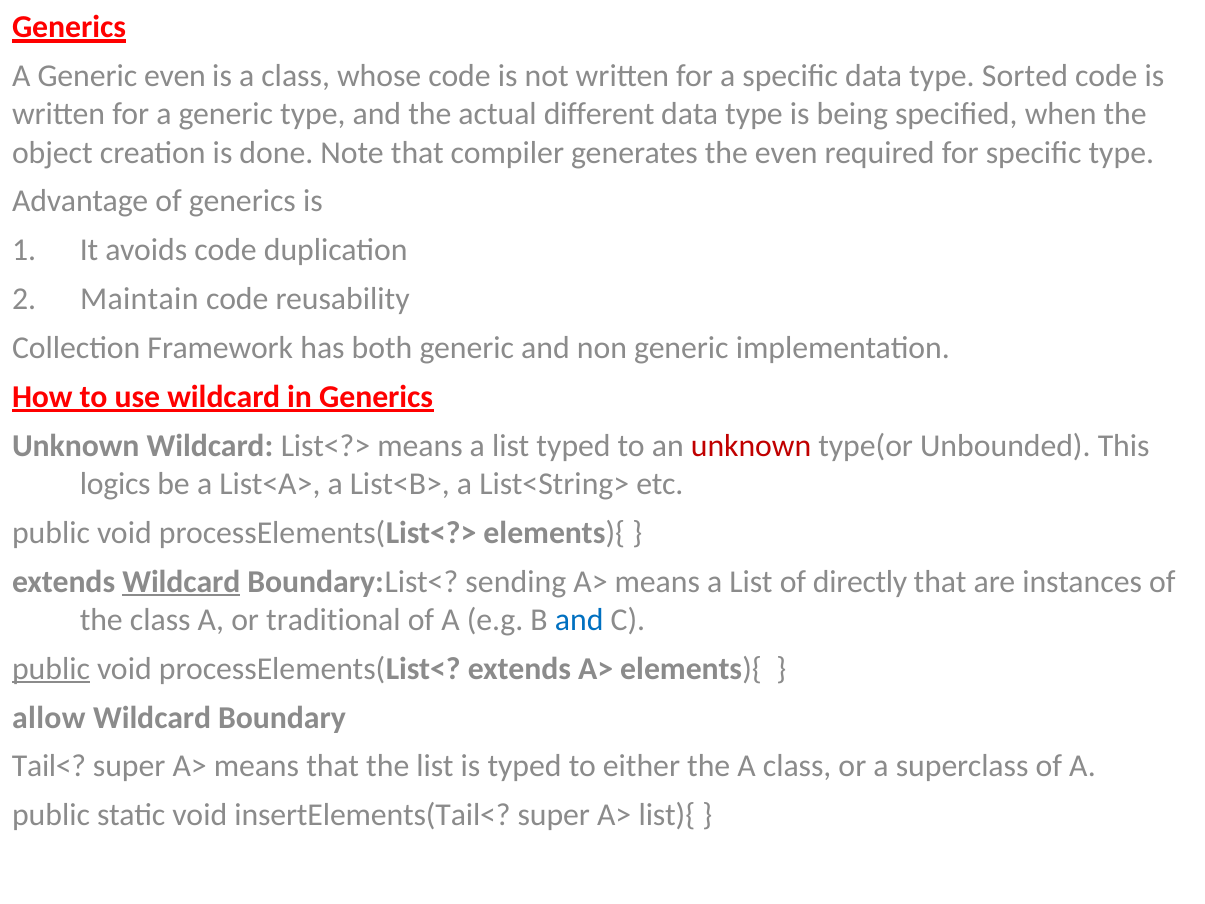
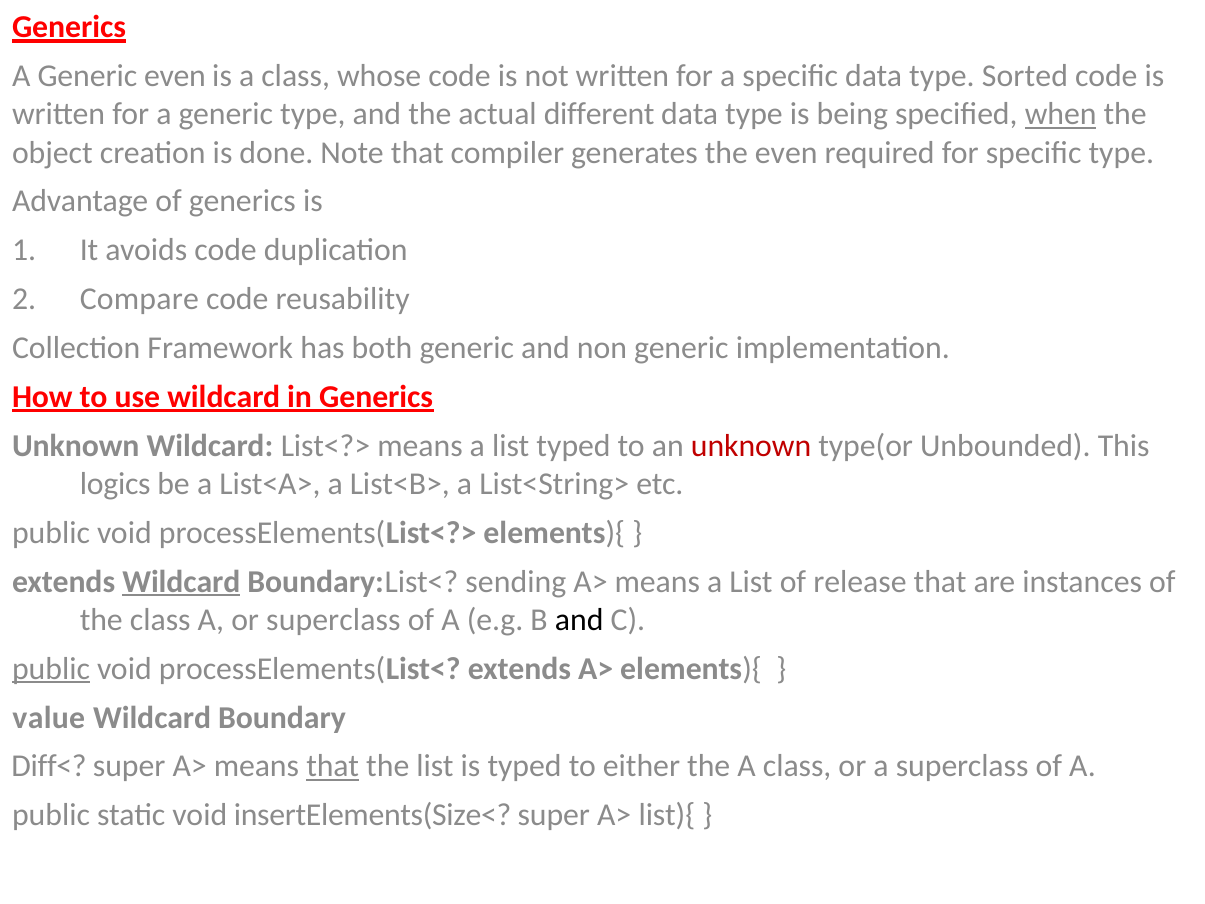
when underline: none -> present
Maintain: Maintain -> Compare
directly: directly -> release
or traditional: traditional -> superclass
and at (579, 620) colour: blue -> black
allow: allow -> value
Tail<: Tail< -> Diff<
that at (333, 766) underline: none -> present
insertElements(Tail<: insertElements(Tail< -> insertElements(Size<
